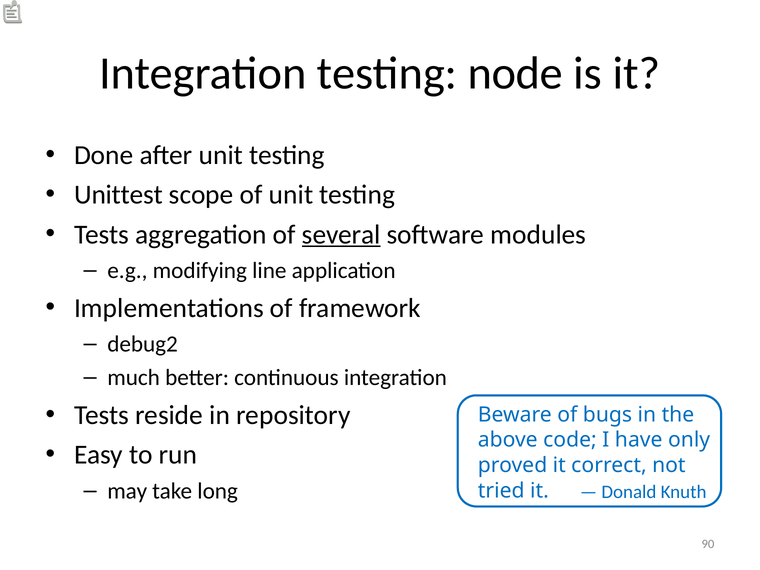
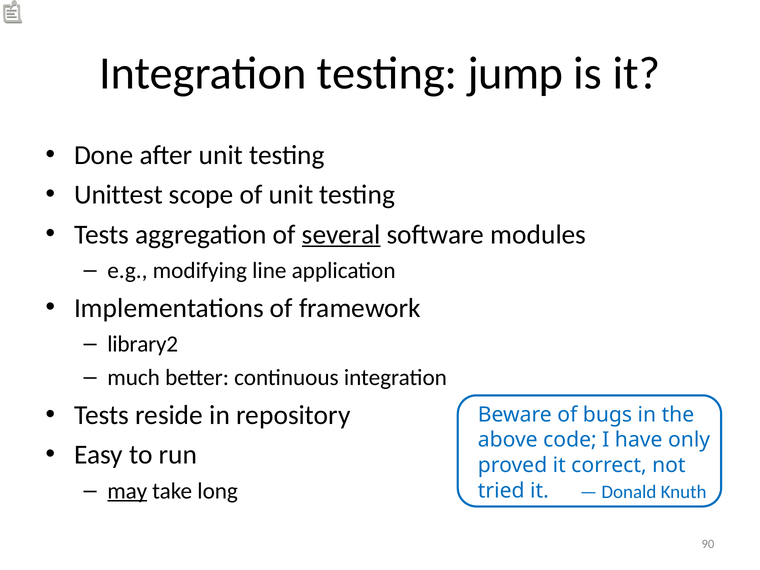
node: node -> jump
debug2: debug2 -> library2
may underline: none -> present
